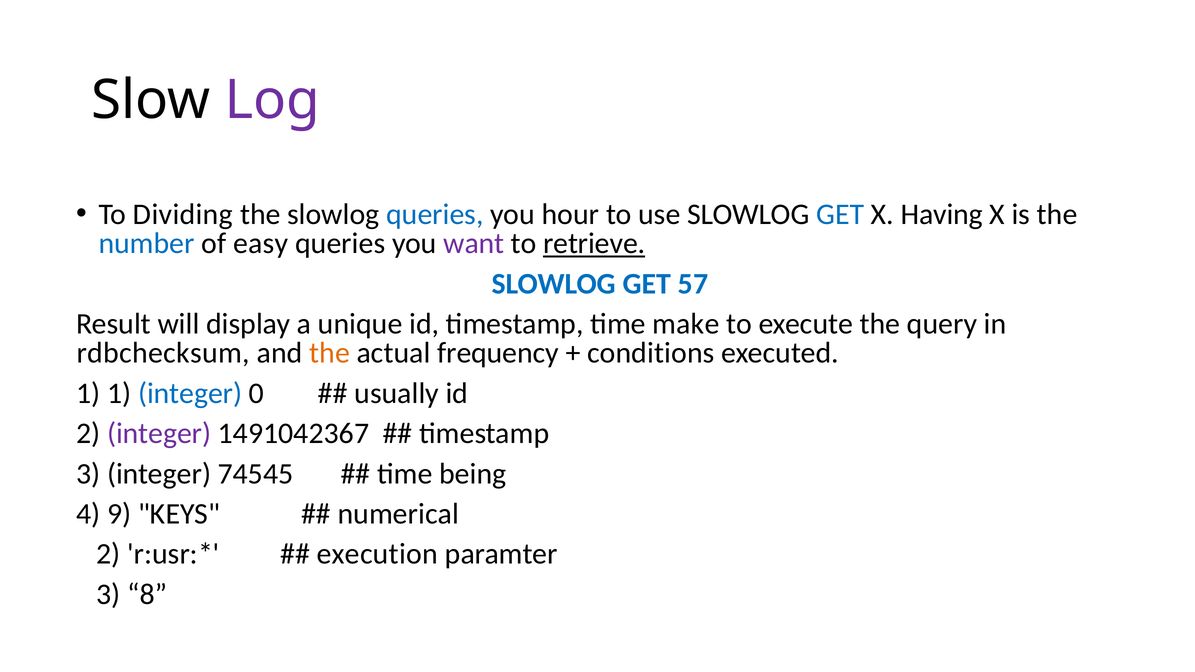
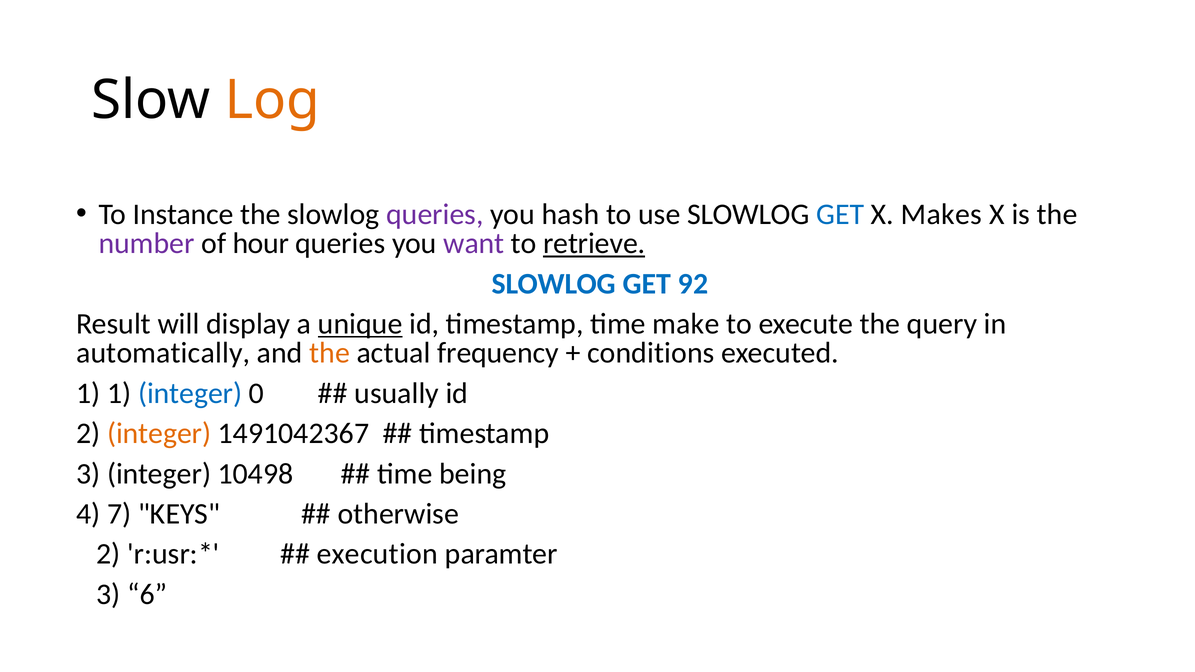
Log colour: purple -> orange
Dividing: Dividing -> Instance
queries at (435, 215) colour: blue -> purple
hour: hour -> hash
Having: Having -> Makes
number colour: blue -> purple
easy: easy -> hour
57: 57 -> 92
unique underline: none -> present
rdbchecksum: rdbchecksum -> automatically
integer at (159, 434) colour: purple -> orange
74545: 74545 -> 10498
9: 9 -> 7
numerical: numerical -> otherwise
8: 8 -> 6
